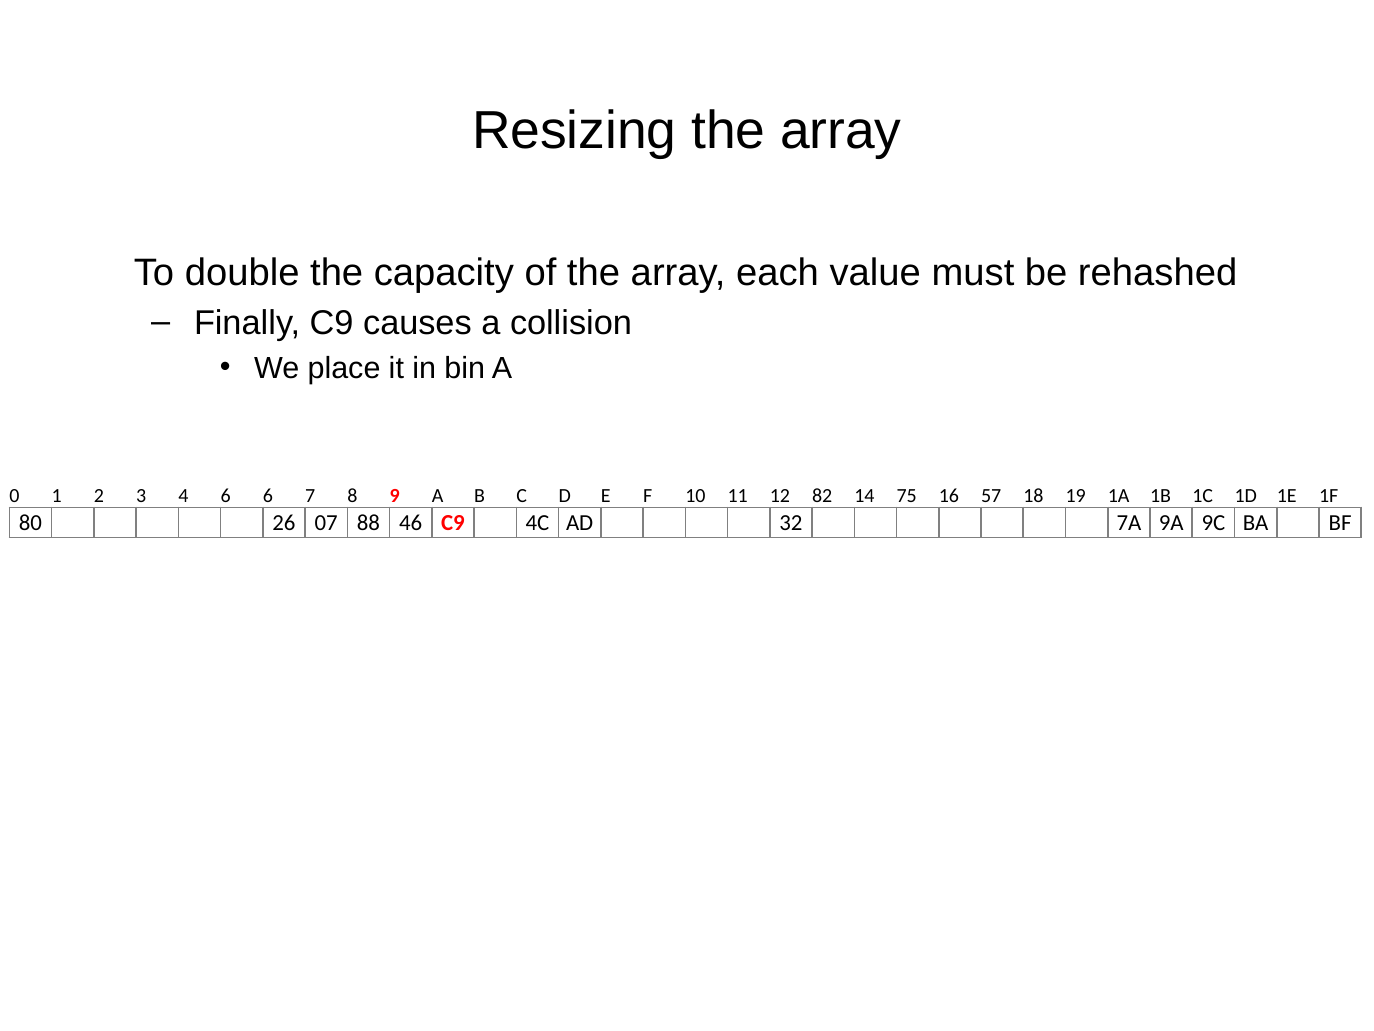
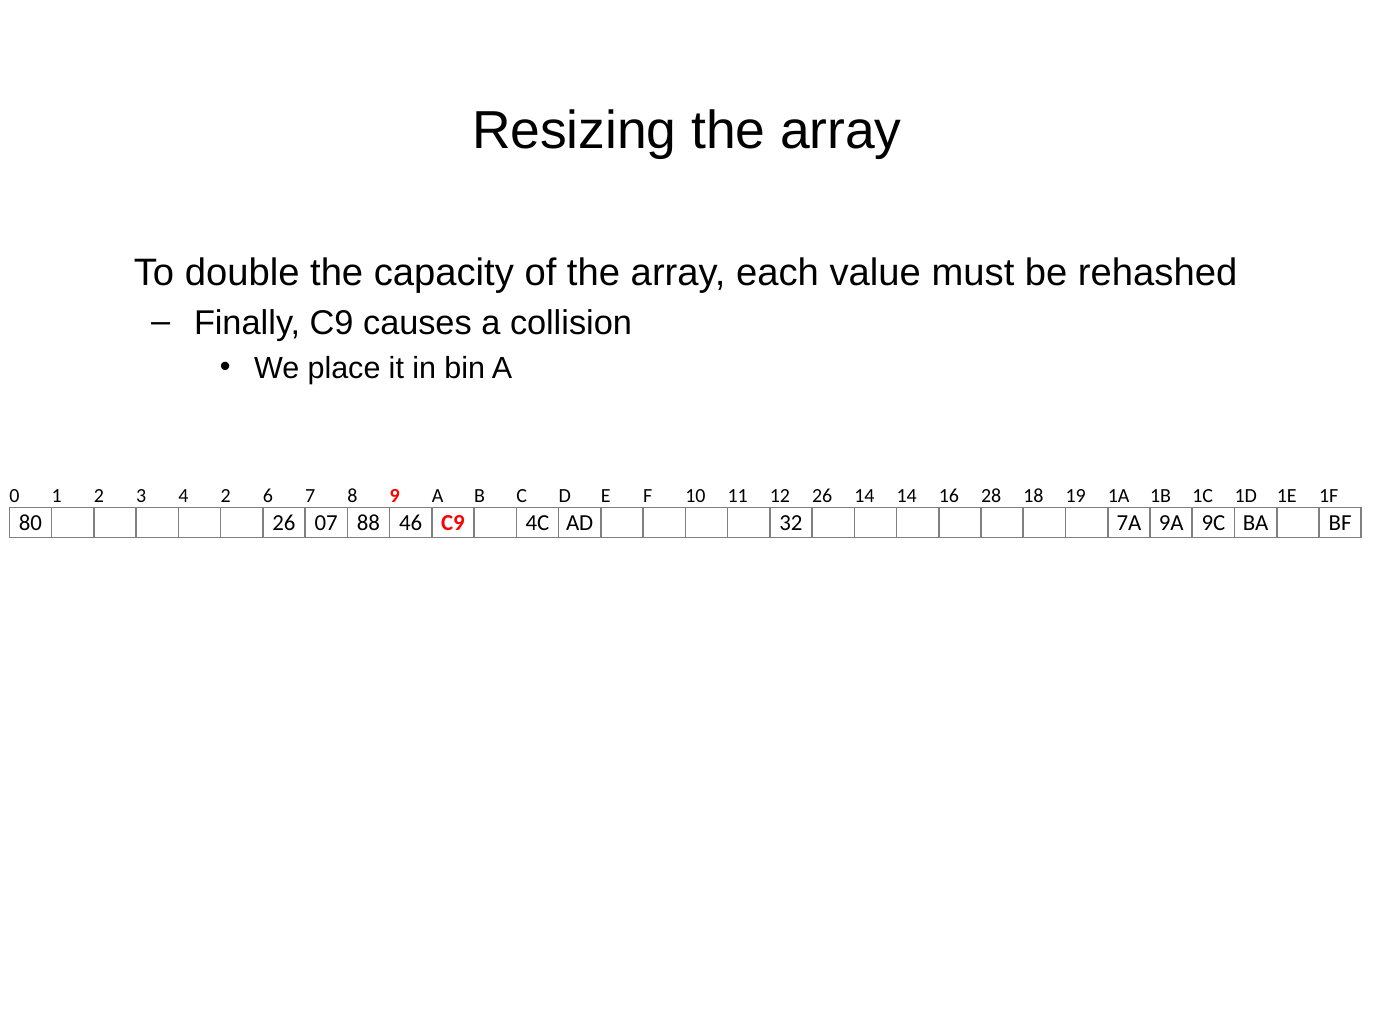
4 6: 6 -> 2
12 82: 82 -> 26
14 75: 75 -> 14
57: 57 -> 28
